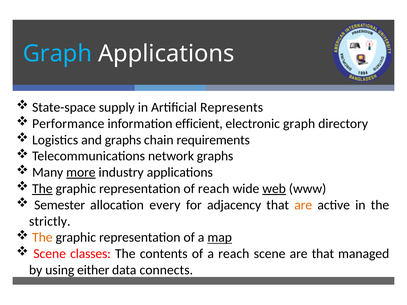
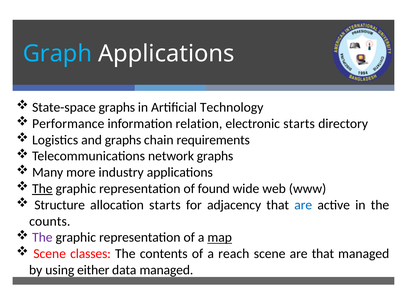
State-space supply: supply -> graphs
Represents: Represents -> Technology
efficient: efficient -> relation
electronic graph: graph -> starts
more underline: present -> none
of reach: reach -> found
web underline: present -> none
Semester: Semester -> Structure
allocation every: every -> starts
are at (303, 205) colour: orange -> blue
strictly: strictly -> counts
The at (42, 238) colour: orange -> purple
data connects: connects -> managed
